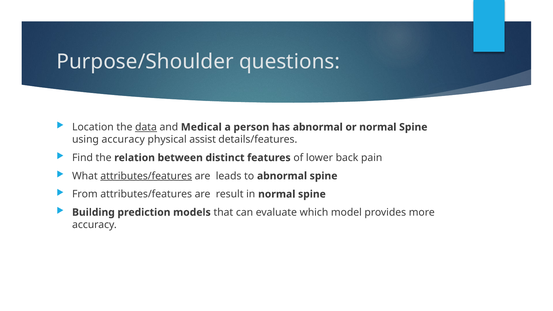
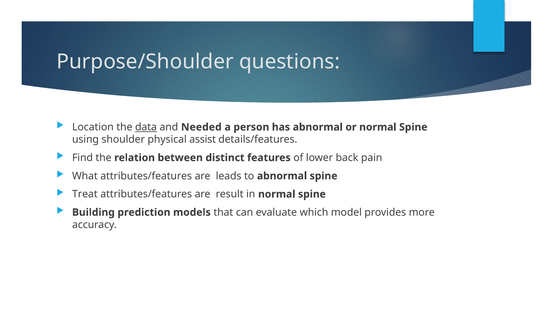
Medical: Medical -> Needed
using accuracy: accuracy -> shoulder
attributes/features at (146, 176) underline: present -> none
From: From -> Treat
